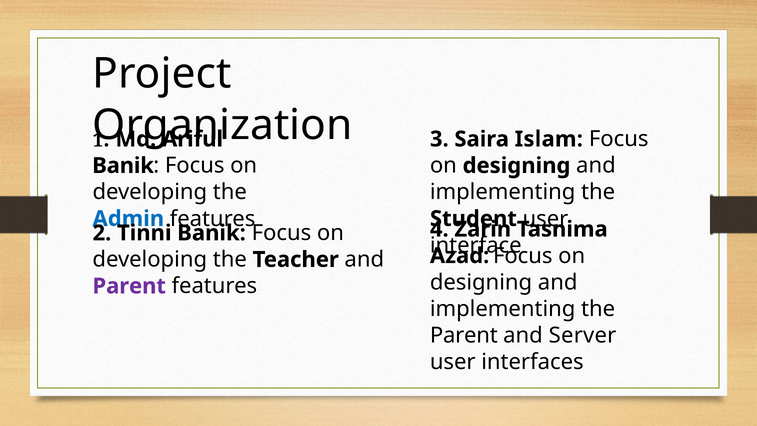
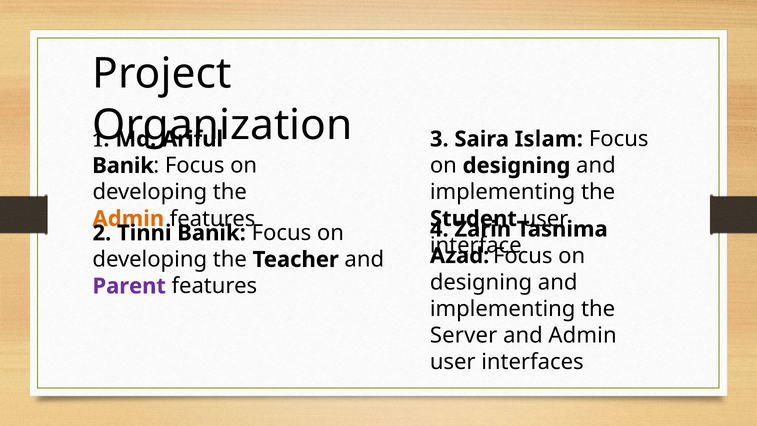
Admin at (128, 219) colour: blue -> orange
Parent at (464, 335): Parent -> Server
and Server: Server -> Admin
